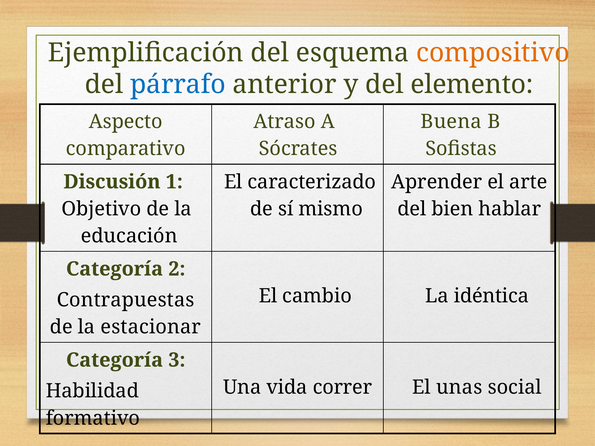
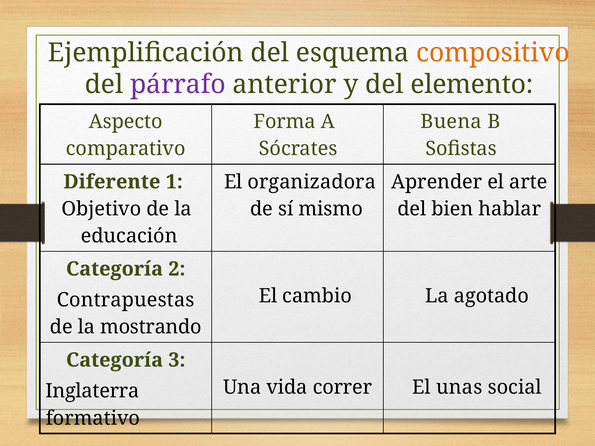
párrafo colour: blue -> purple
Atraso: Atraso -> Forma
Discusión: Discusión -> Diferente
caracterizado: caracterizado -> organizadora
idéntica: idéntica -> agotado
estacionar: estacionar -> mostrando
Habilidad: Habilidad -> Inglaterra
